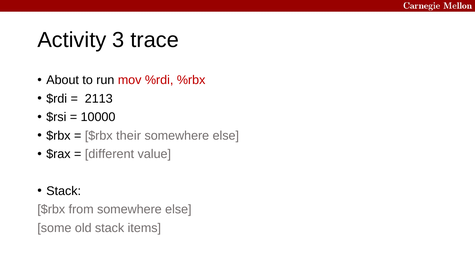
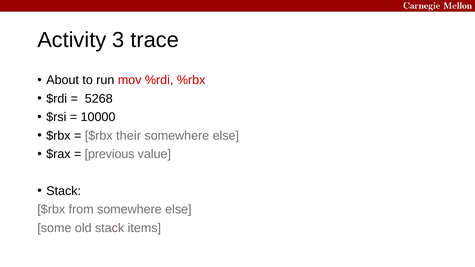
2113: 2113 -> 5268
different: different -> previous
